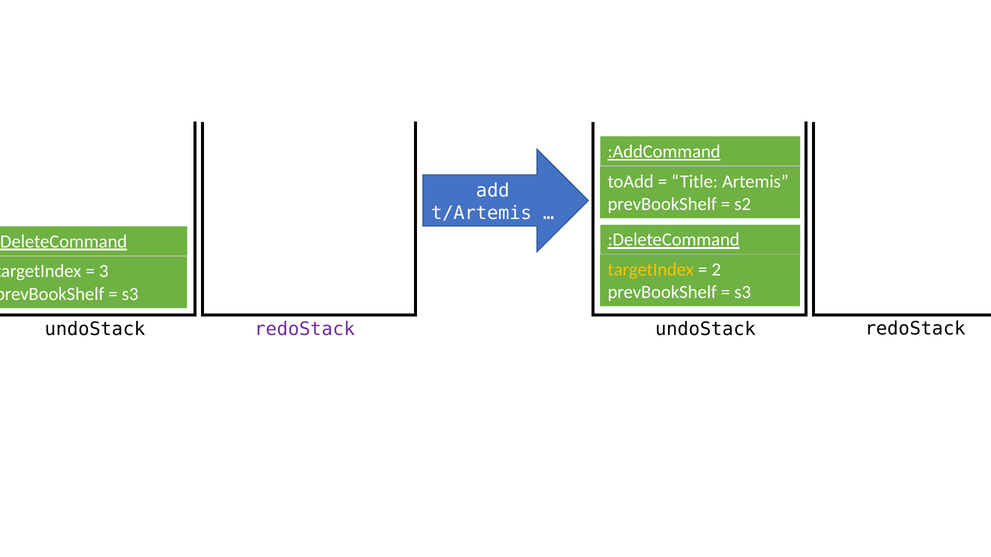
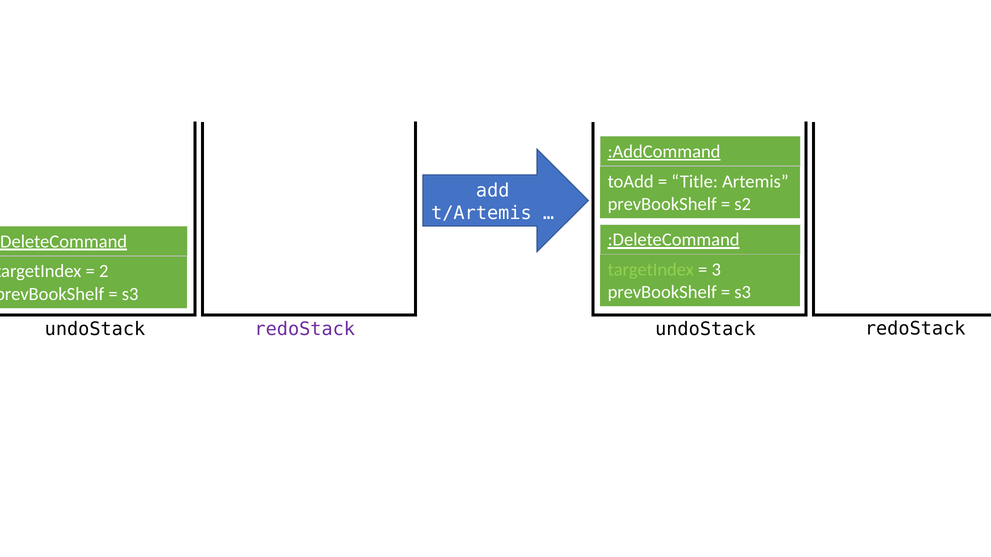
targetIndex at (651, 270) colour: yellow -> light green
2: 2 -> 3
3: 3 -> 2
